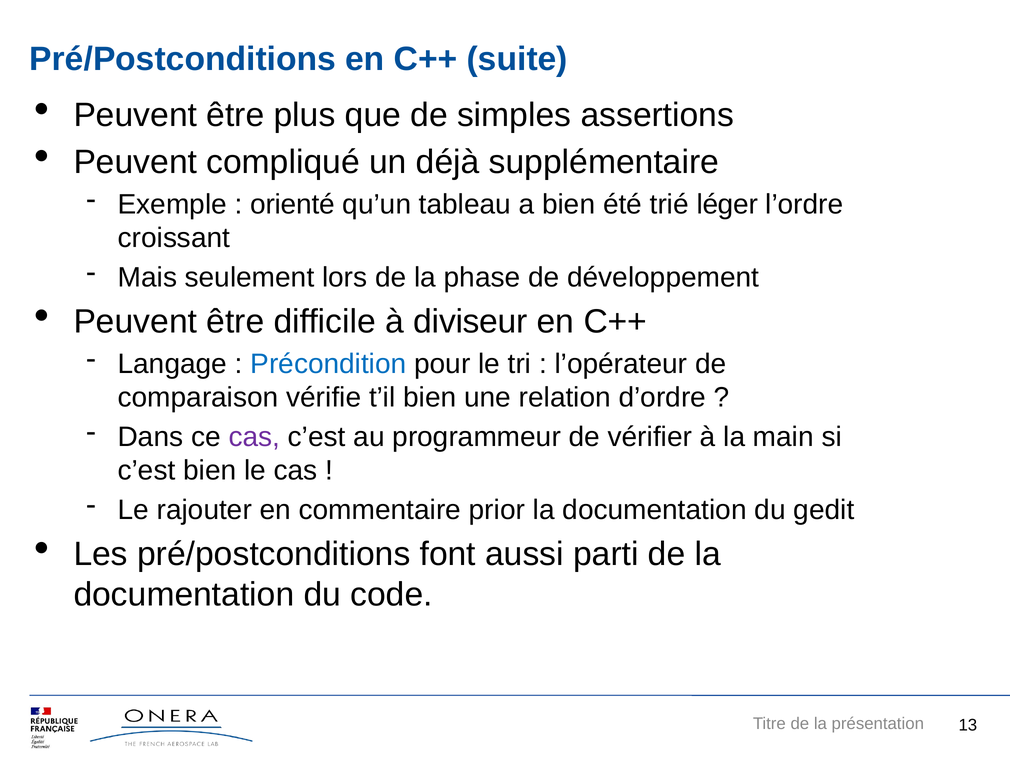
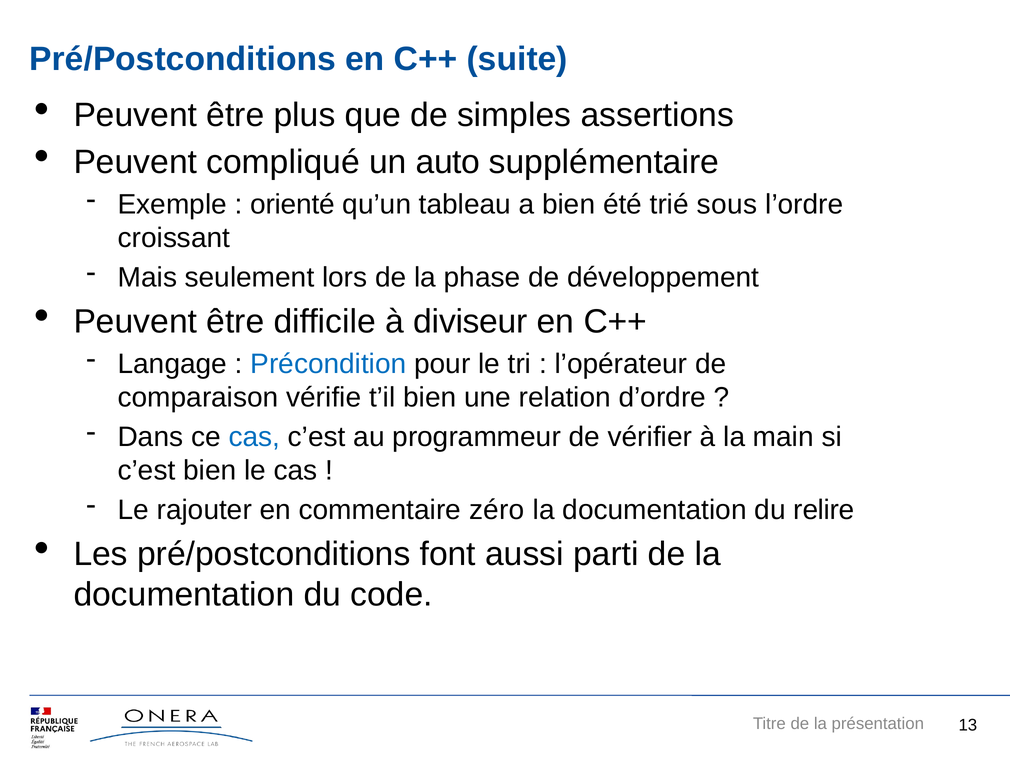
déjà: déjà -> auto
léger: léger -> sous
cas at (254, 437) colour: purple -> blue
prior: prior -> zéro
gedit: gedit -> relire
